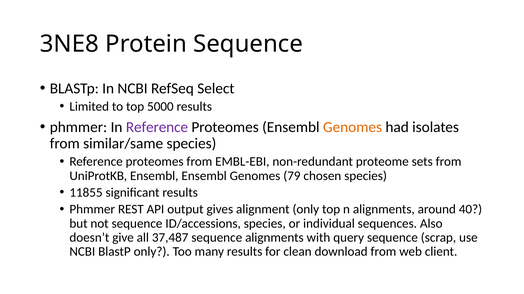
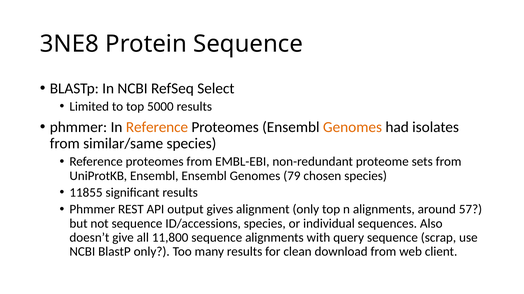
Reference at (157, 127) colour: purple -> orange
40: 40 -> 57
37,487: 37,487 -> 11,800
